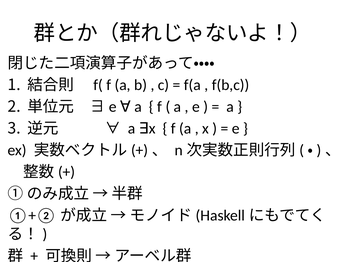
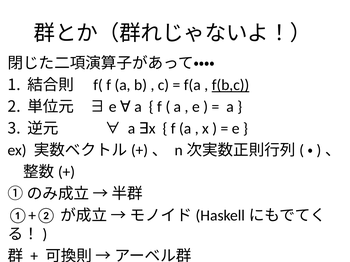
f(b,c underline: none -> present
